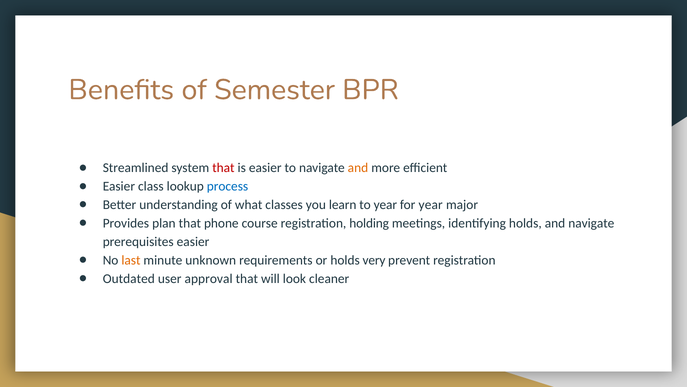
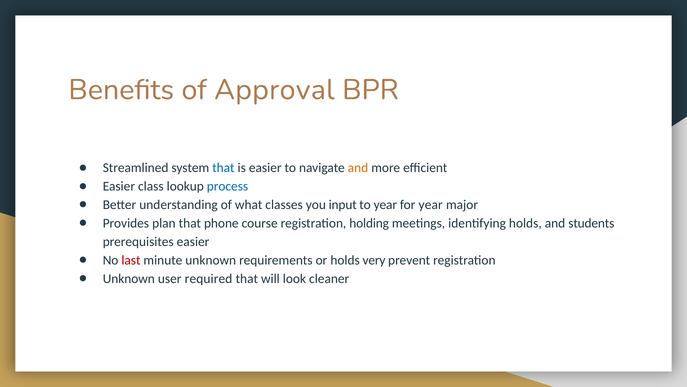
Semester: Semester -> Approval
that at (223, 168) colour: red -> blue
learn: learn -> input
and navigate: navigate -> students
last colour: orange -> red
Outdated at (129, 278): Outdated -> Unknown
approval: approval -> required
